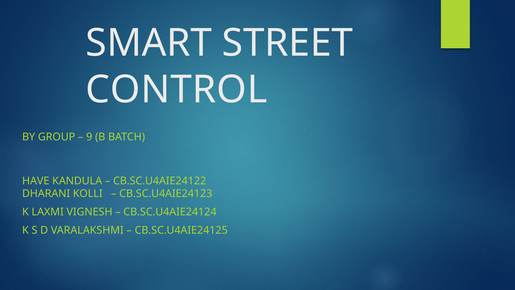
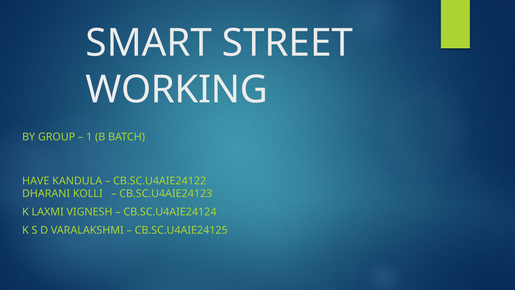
CONTROL: CONTROL -> WORKING
9: 9 -> 1
